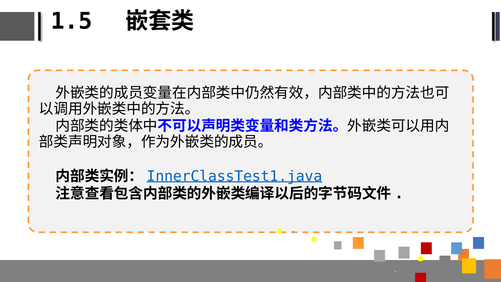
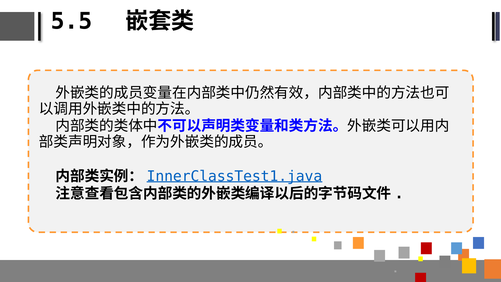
1.5: 1.5 -> 5.5
